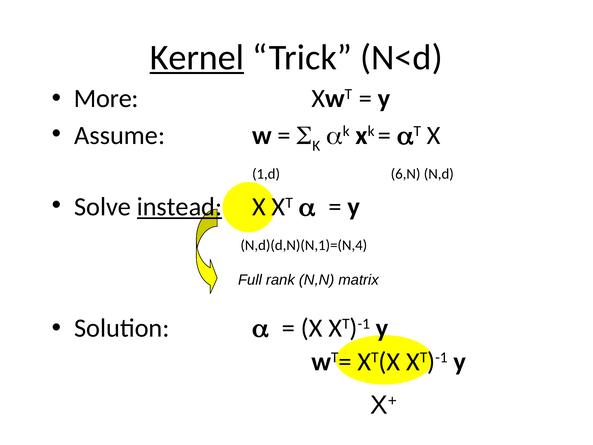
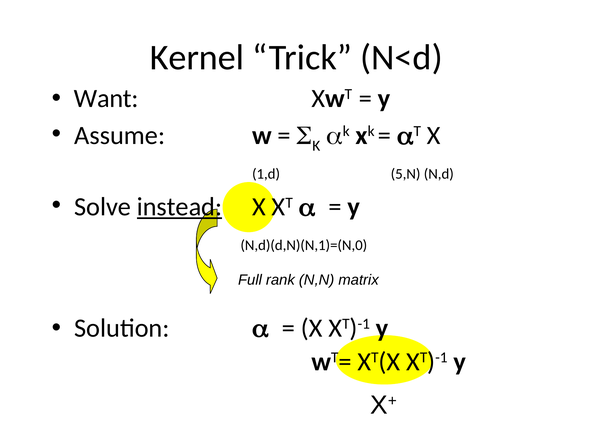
Kernel underline: present -> none
More: More -> Want
6,N: 6,N -> 5,N
N,d)(d,N)(N,1)=(N,4: N,d)(d,N)(N,1)=(N,4 -> N,d)(d,N)(N,1)=(N,0
